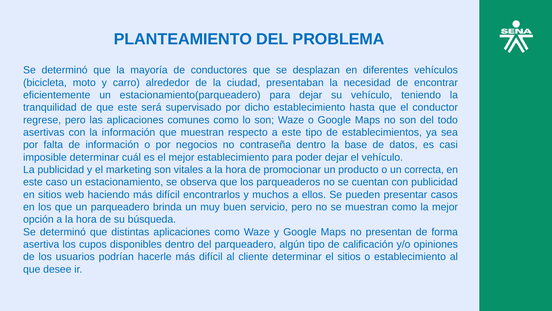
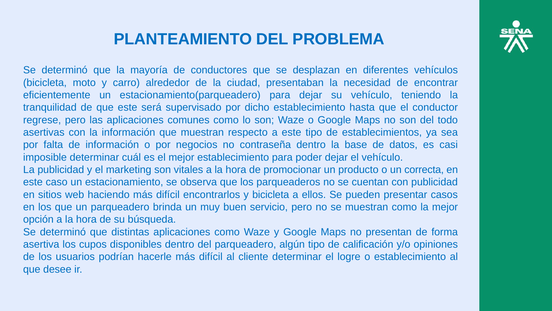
y muchos: muchos -> bicicleta
el sitios: sitios -> logre
